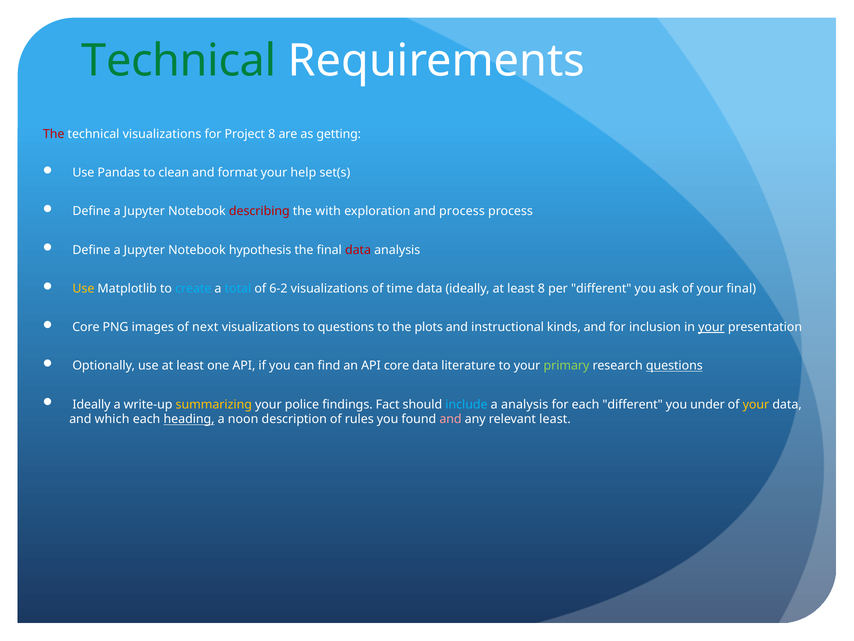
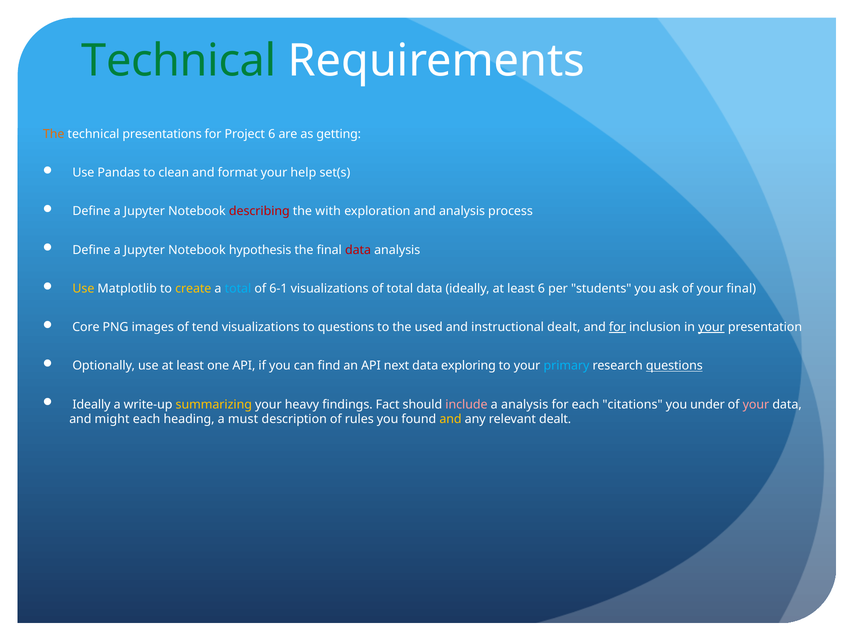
The at (54, 134) colour: red -> orange
technical visualizations: visualizations -> presentations
Project 8: 8 -> 6
and process: process -> analysis
create colour: light blue -> yellow
6-2: 6-2 -> 6-1
of time: time -> total
least 8: 8 -> 6
per different: different -> students
next: next -> tend
plots: plots -> used
instructional kinds: kinds -> dealt
for at (617, 327) underline: none -> present
API core: core -> next
literature: literature -> exploring
primary colour: light green -> light blue
police: police -> heavy
include colour: light blue -> pink
each different: different -> citations
your at (756, 404) colour: yellow -> pink
which: which -> might
heading underline: present -> none
noon: noon -> must
and at (450, 419) colour: pink -> yellow
relevant least: least -> dealt
